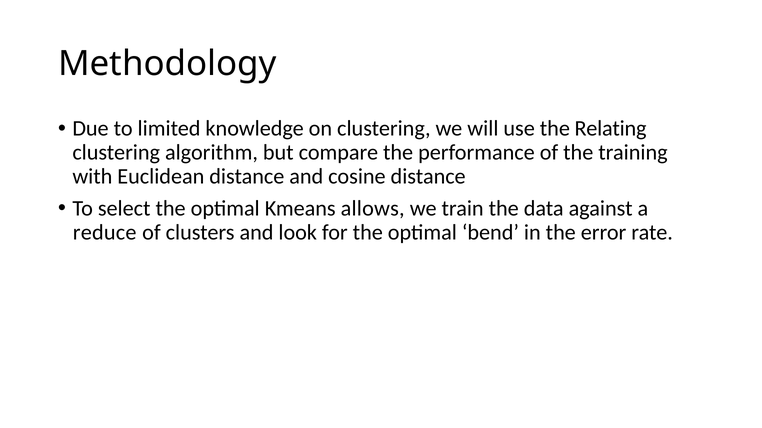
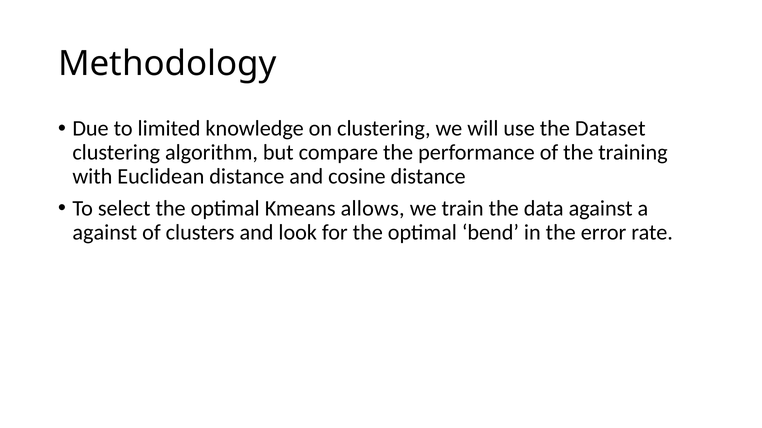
Relating: Relating -> Dataset
reduce at (105, 233): reduce -> against
